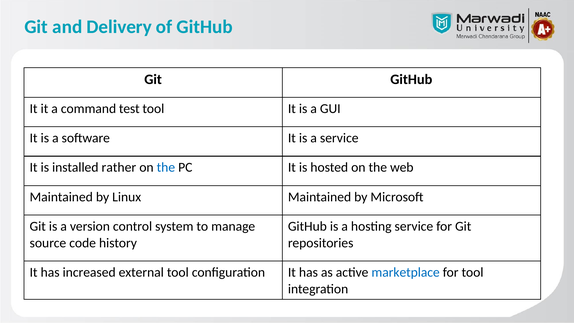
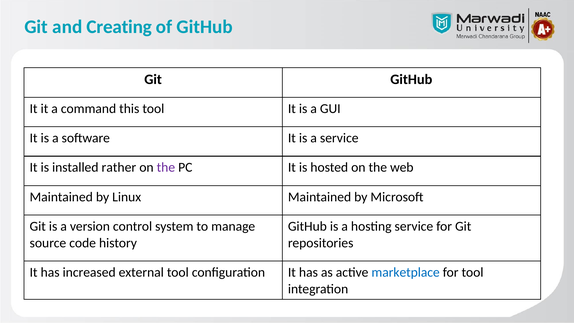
Delivery: Delivery -> Creating
test: test -> this
the at (166, 167) colour: blue -> purple
